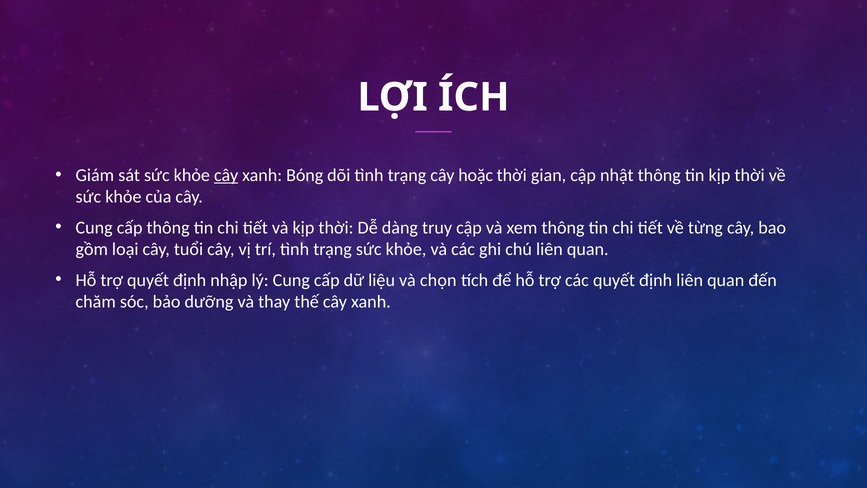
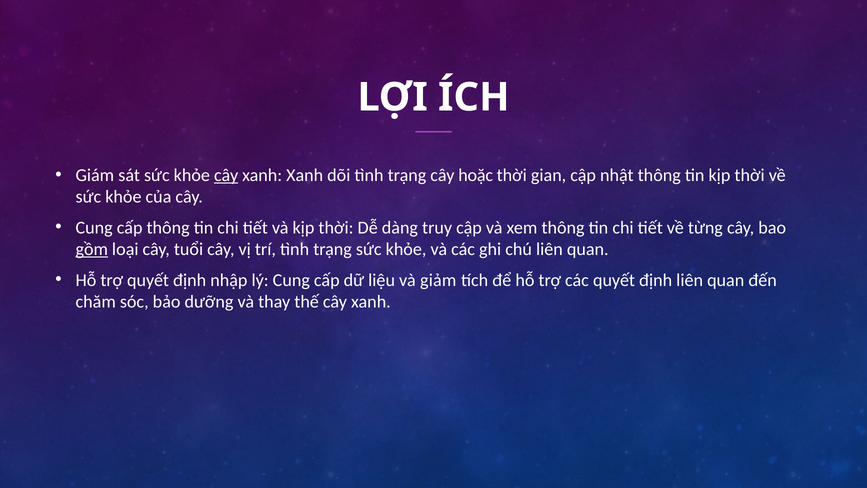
xanh Bóng: Bóng -> Xanh
gồm underline: none -> present
chọn: chọn -> giảm
